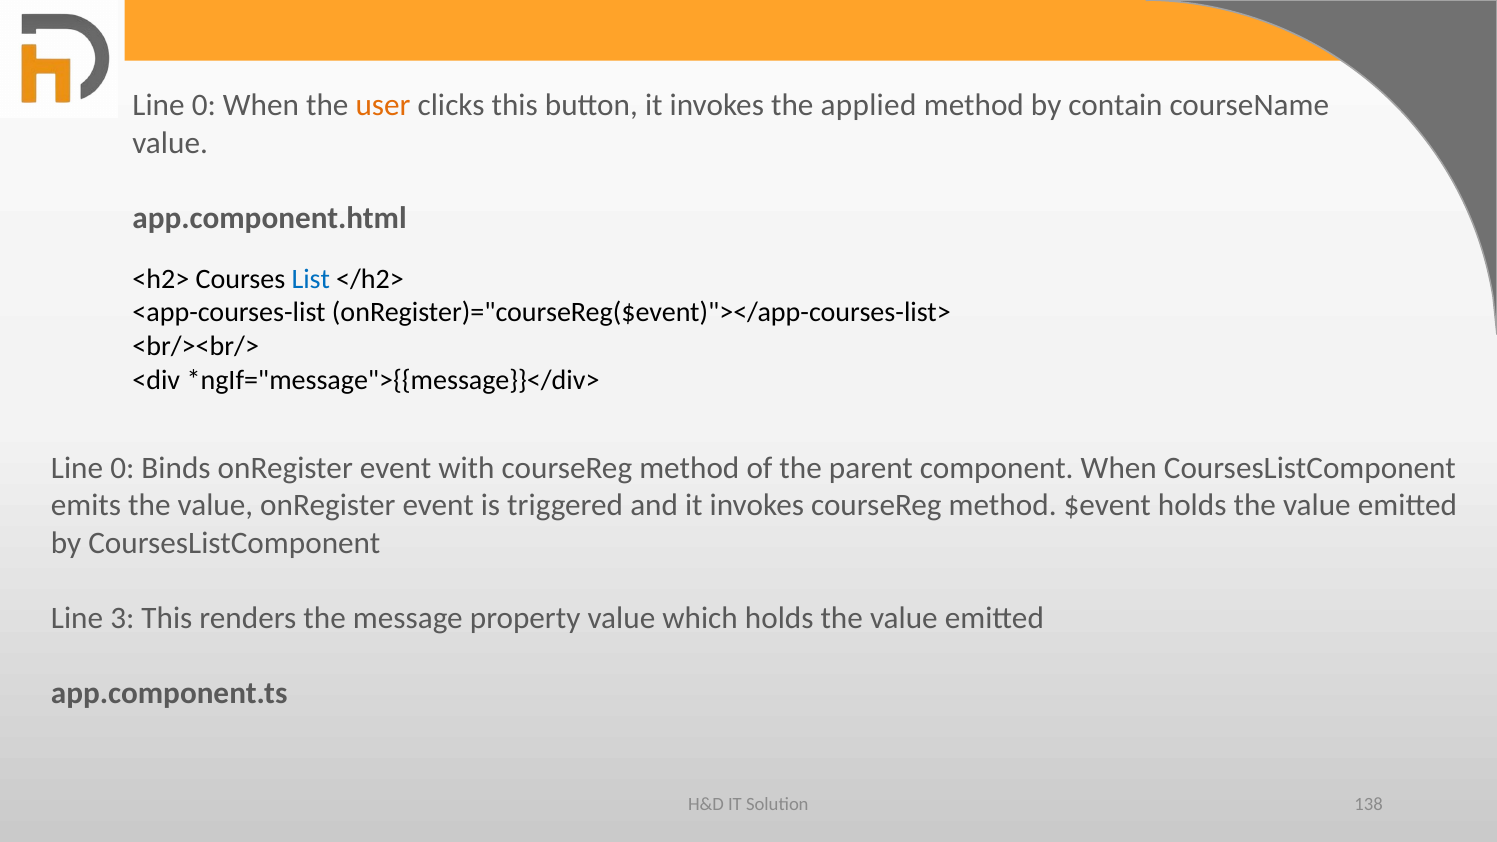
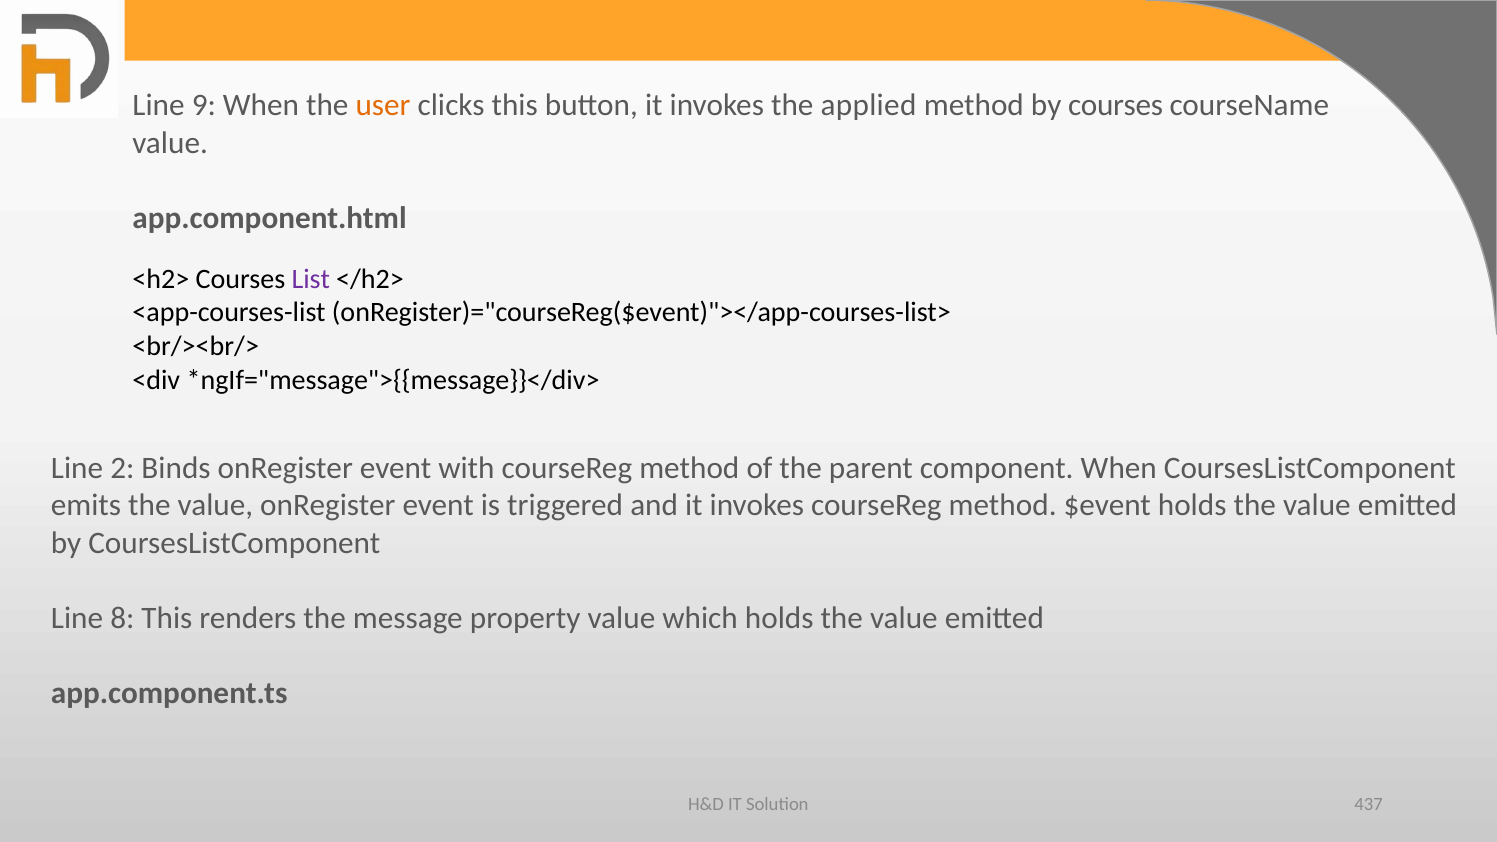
0 at (204, 105): 0 -> 9
by contain: contain -> courses
List colour: blue -> purple
0 at (122, 468): 0 -> 2
3: 3 -> 8
138: 138 -> 437
